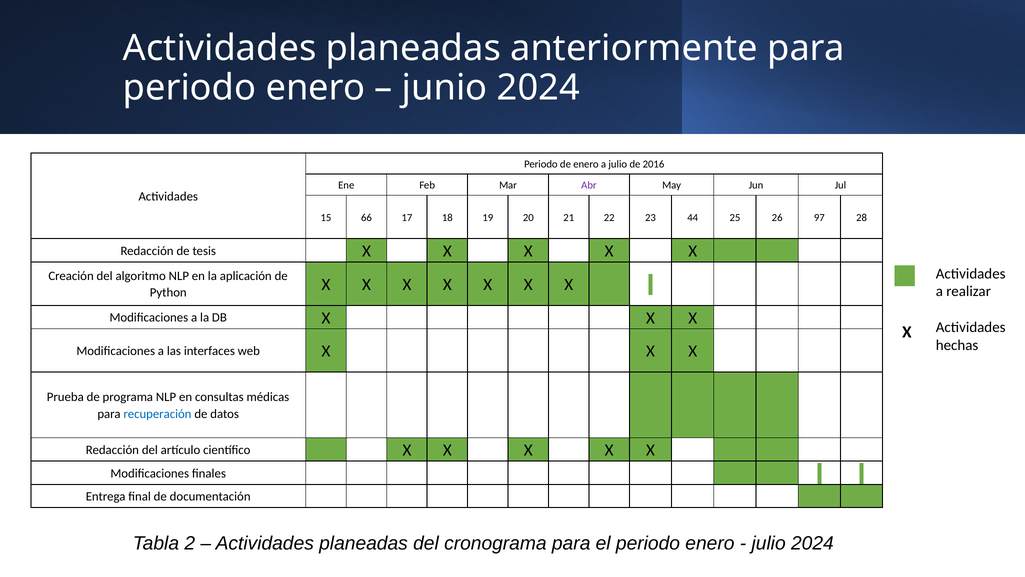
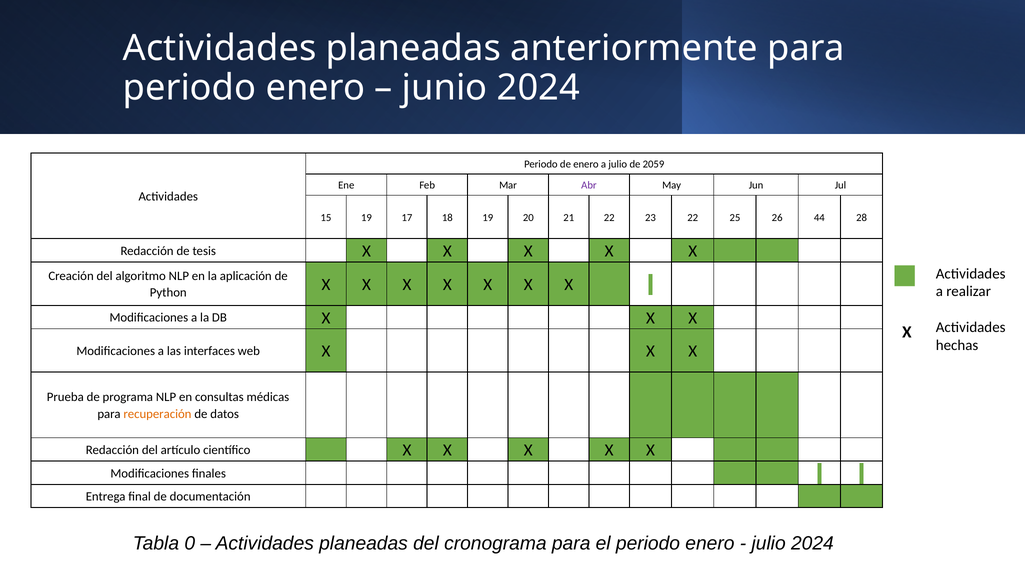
2016: 2016 -> 2059
15 66: 66 -> 19
23 44: 44 -> 22
97: 97 -> 44
recuperación colour: blue -> orange
2: 2 -> 0
